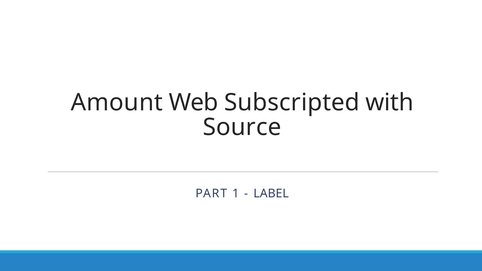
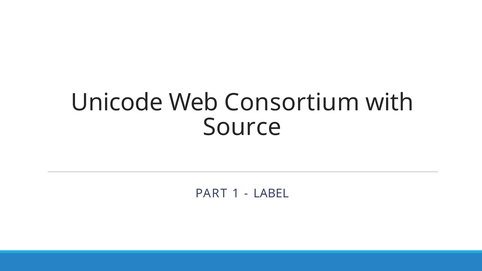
Amount: Amount -> Unicode
Subscripted: Subscripted -> Consortium
